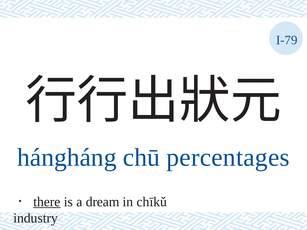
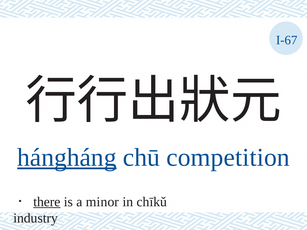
I-79: I-79 -> I-67
hángháng underline: none -> present
percentages: percentages -> competition
dream: dream -> minor
